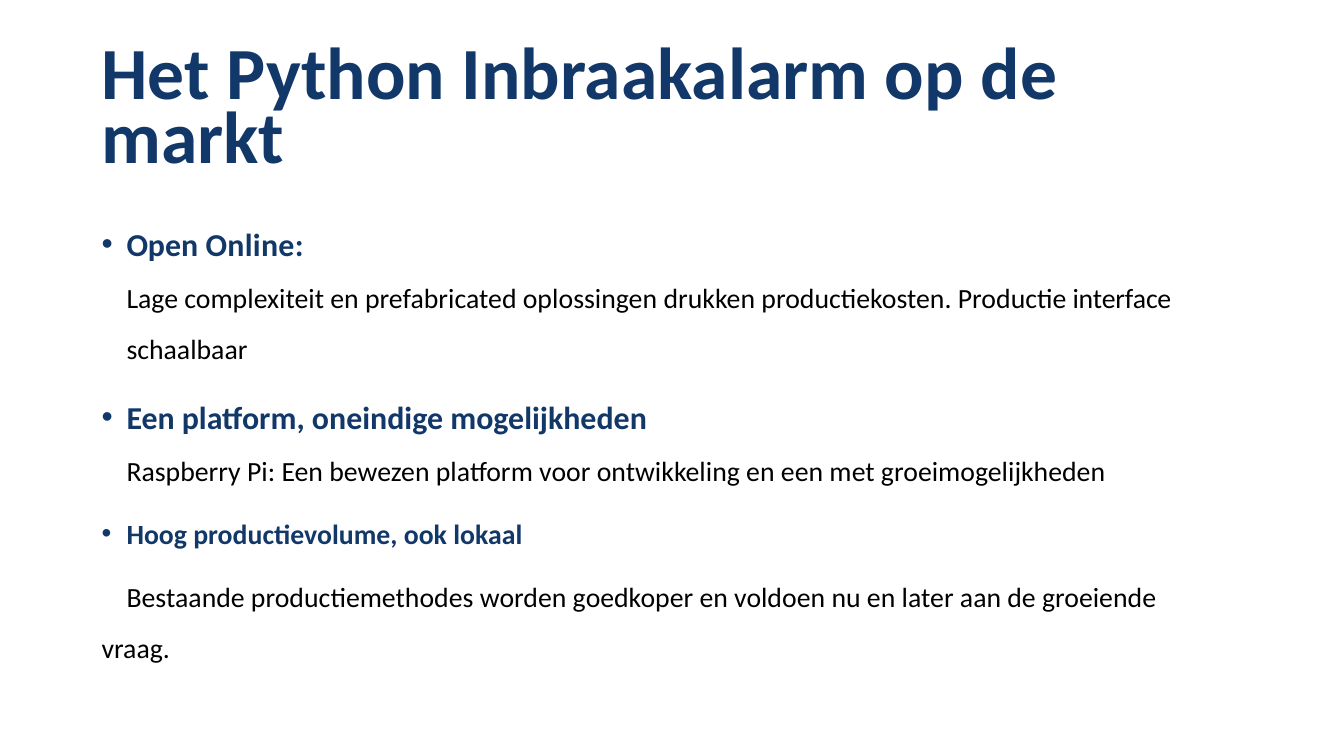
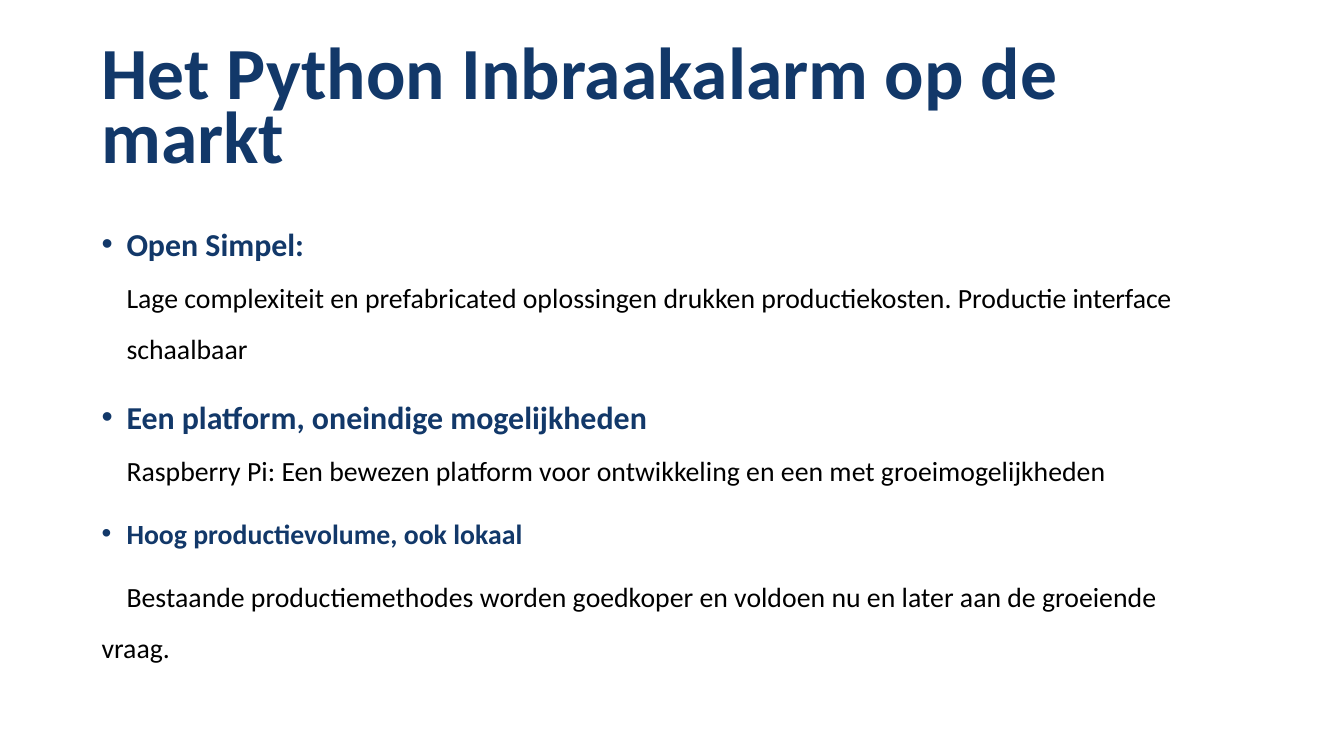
Online: Online -> Simpel
